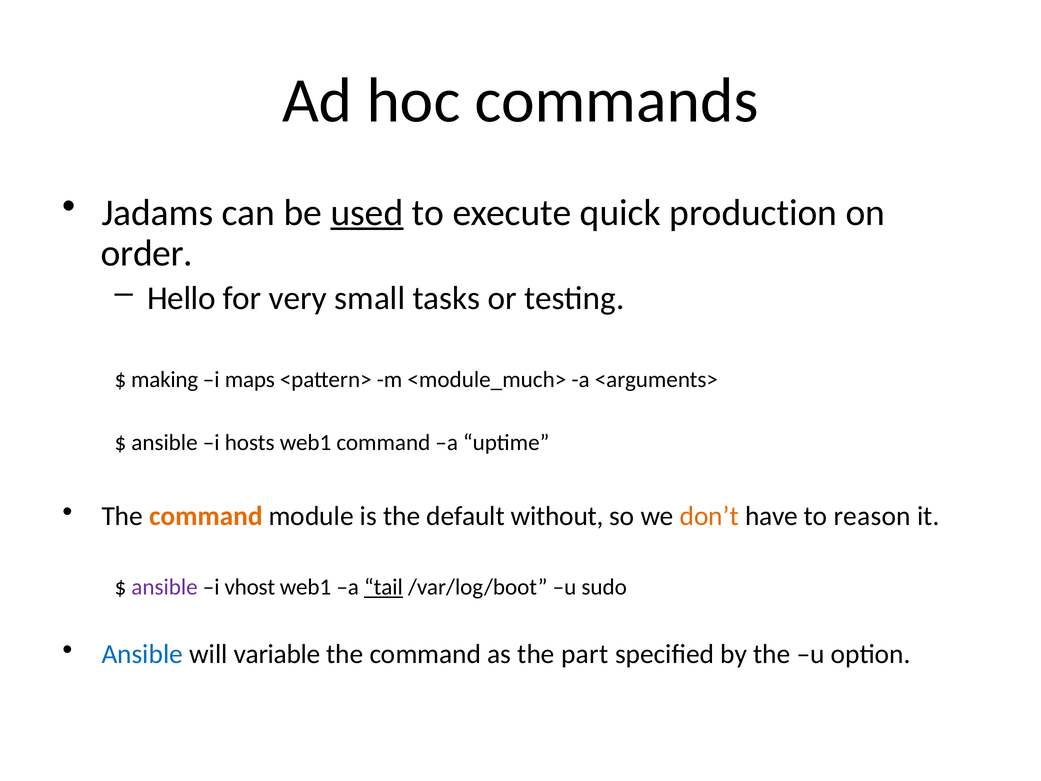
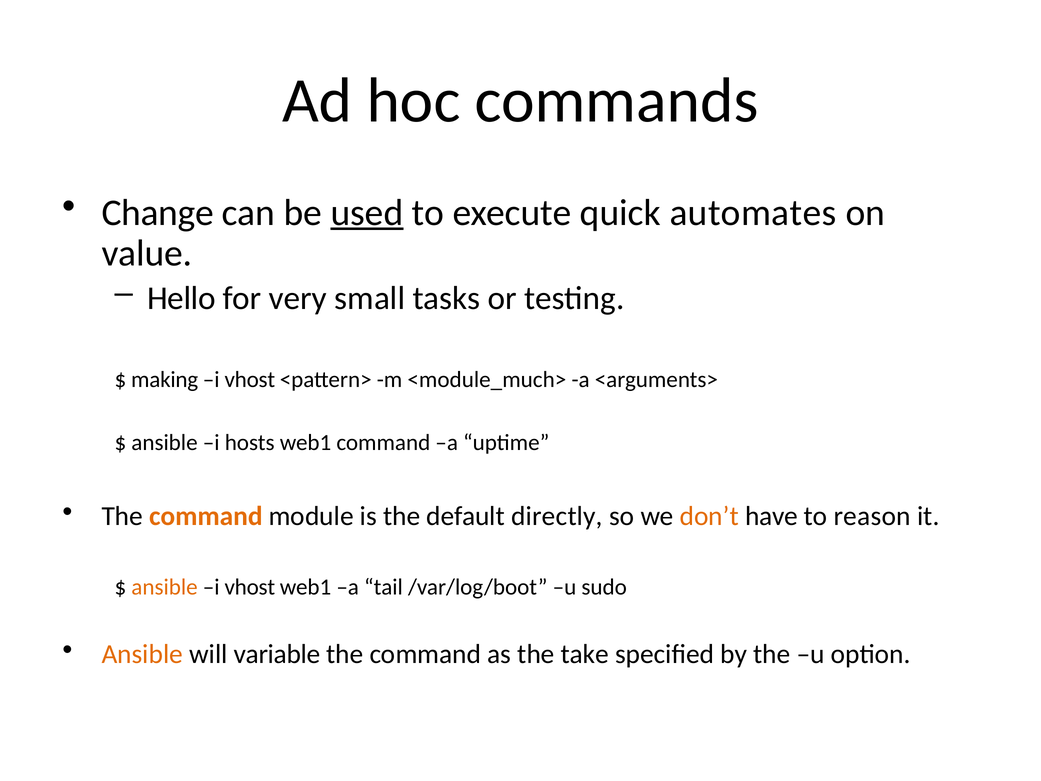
Jadams: Jadams -> Change
production: production -> automates
order: order -> value
maps at (250, 380): maps -> vhost
without: without -> directly
ansible at (165, 587) colour: purple -> orange
tail underline: present -> none
Ansible at (142, 654) colour: blue -> orange
part: part -> take
